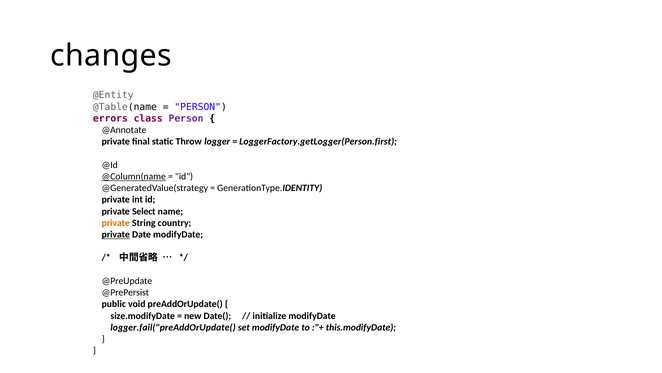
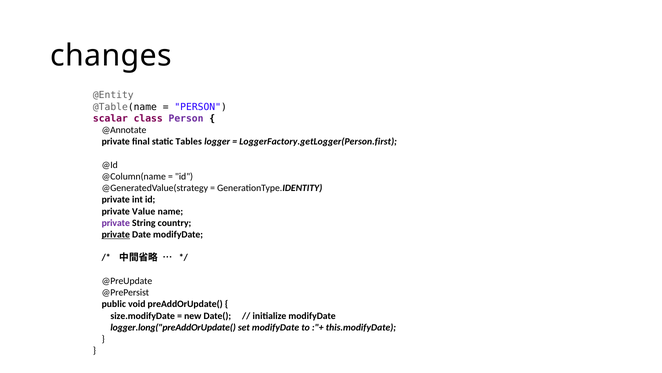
errors: errors -> scalar
Throw: Throw -> Tables
@Column(name underline: present -> none
Select: Select -> Value
private at (116, 223) colour: orange -> purple
logger.fail("preAddOrUpdate(: logger.fail("preAddOrUpdate( -> logger.long("preAddOrUpdate(
